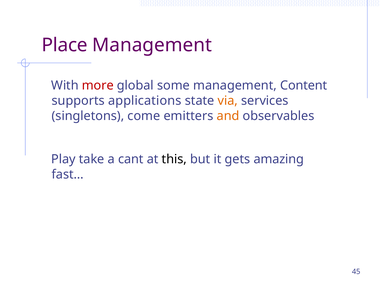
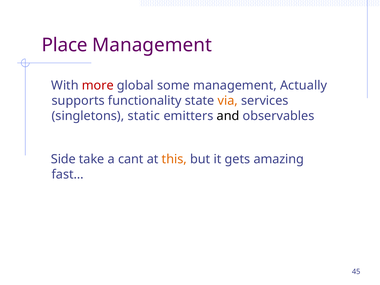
Content: Content -> Actually
applications: applications -> functionality
come: come -> static
and colour: orange -> black
Play: Play -> Side
this colour: black -> orange
